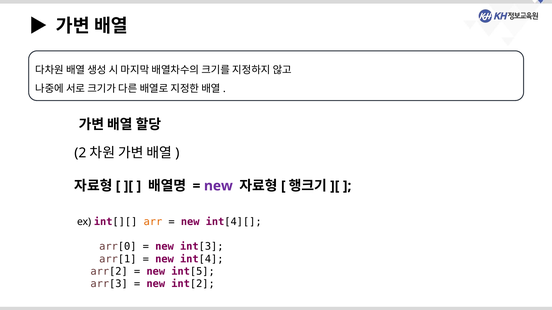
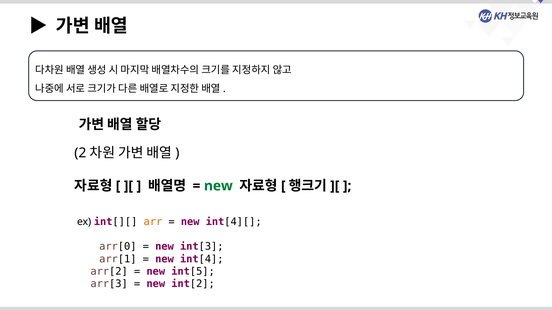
new at (218, 186) colour: purple -> green
